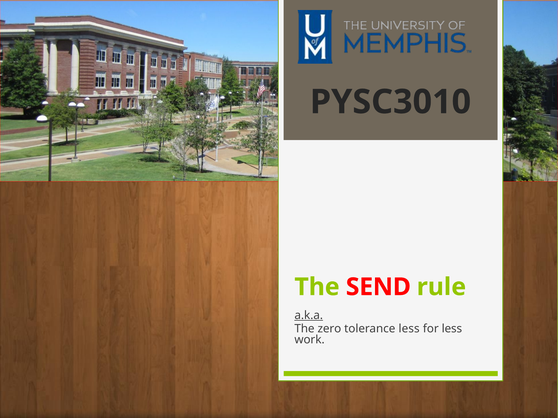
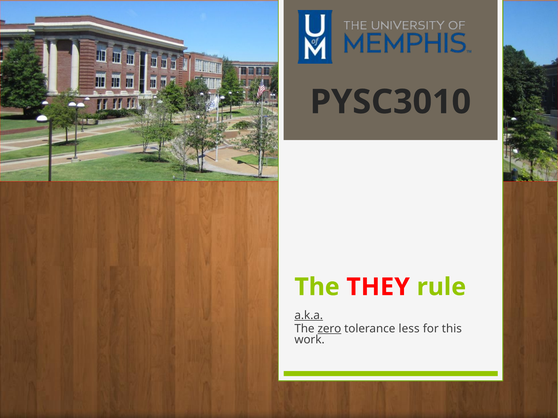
SEND: SEND -> THEY
zero underline: none -> present
for less: less -> this
